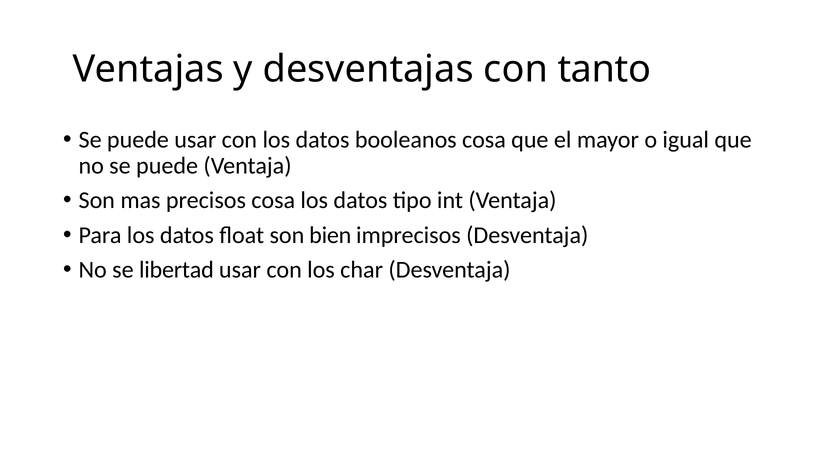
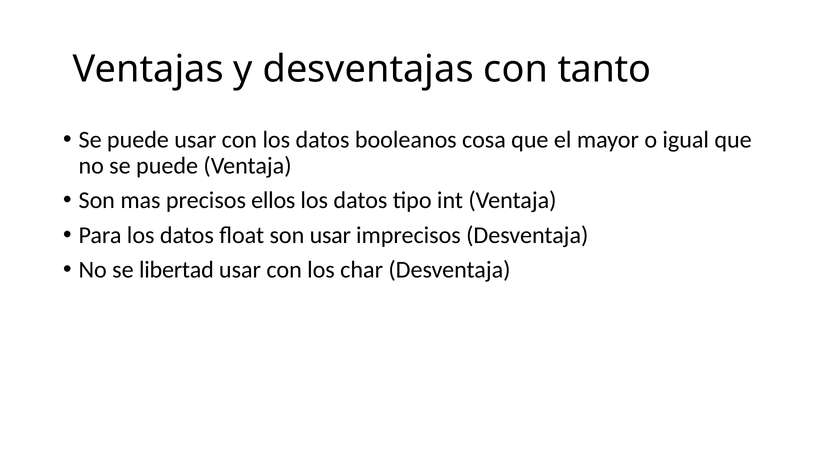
precisos cosa: cosa -> ellos
son bien: bien -> usar
